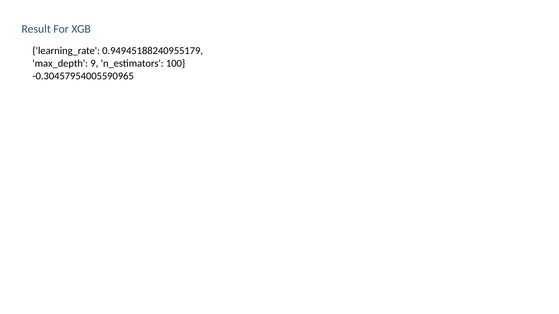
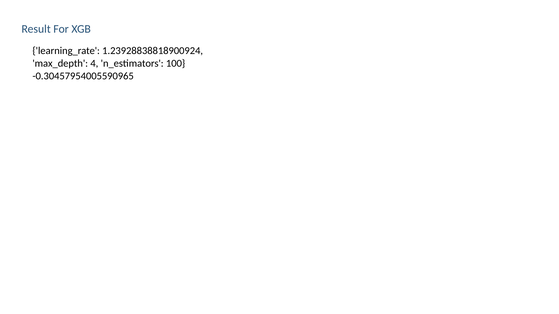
0.94945188240955179: 0.94945188240955179 -> 1.23928838818900924
9: 9 -> 4
